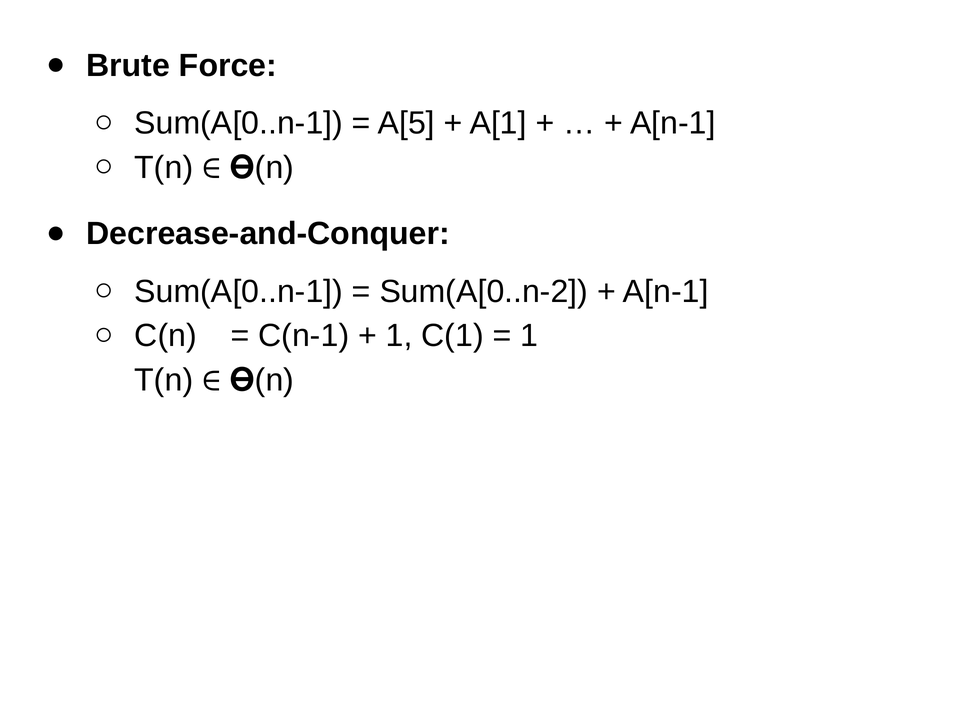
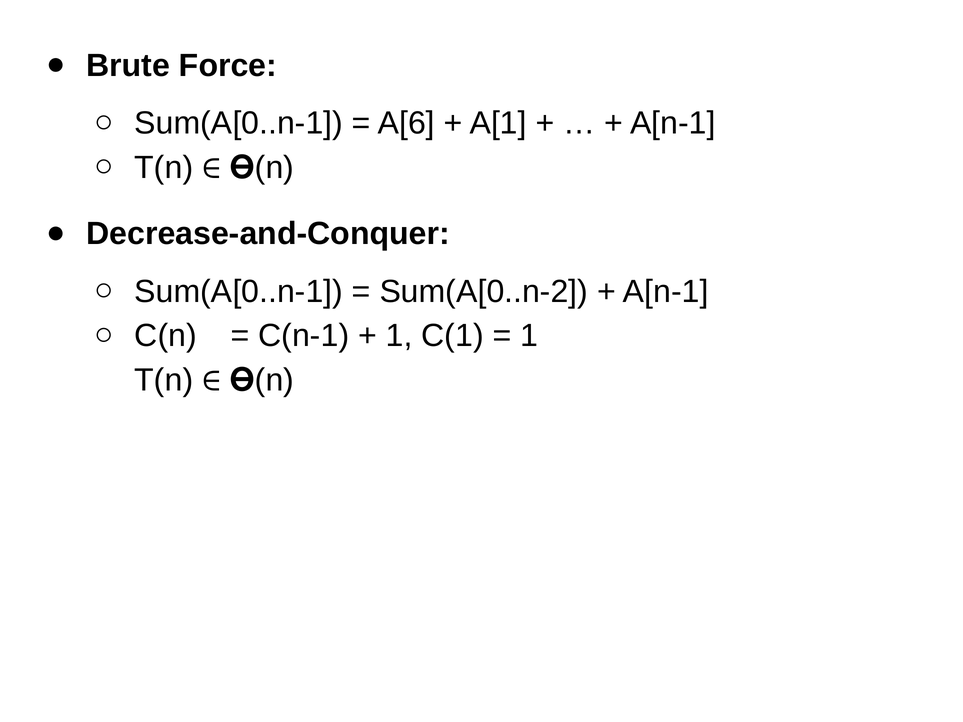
A[5: A[5 -> A[6
